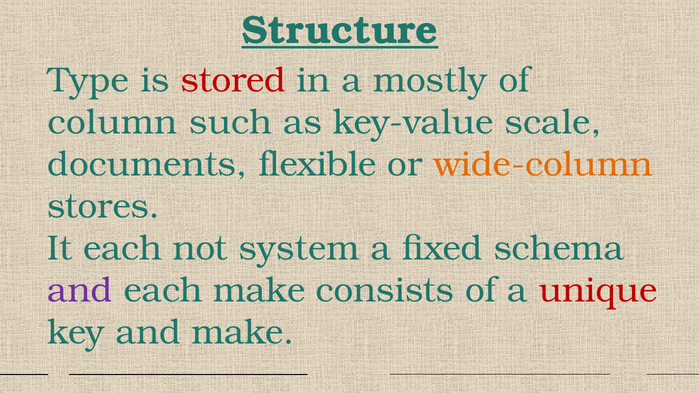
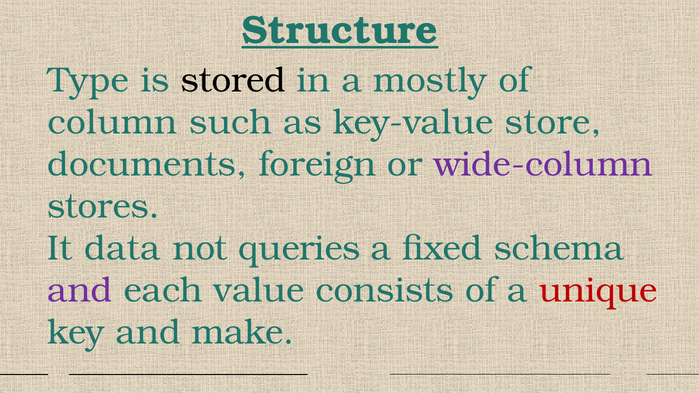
stored colour: red -> black
scale: scale -> store
flexible: flexible -> foreign
wide-column colour: orange -> purple
It each: each -> data
system: system -> queries
each make: make -> value
